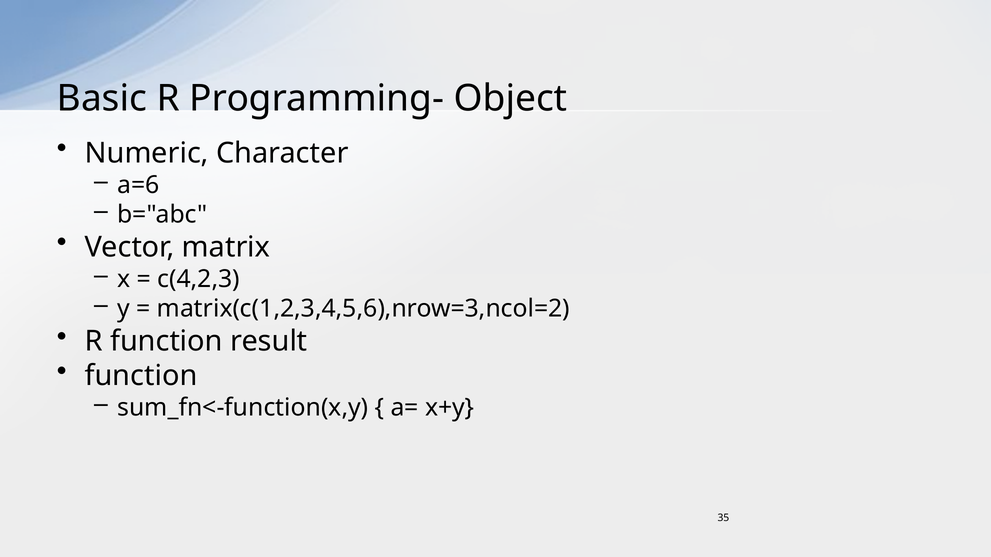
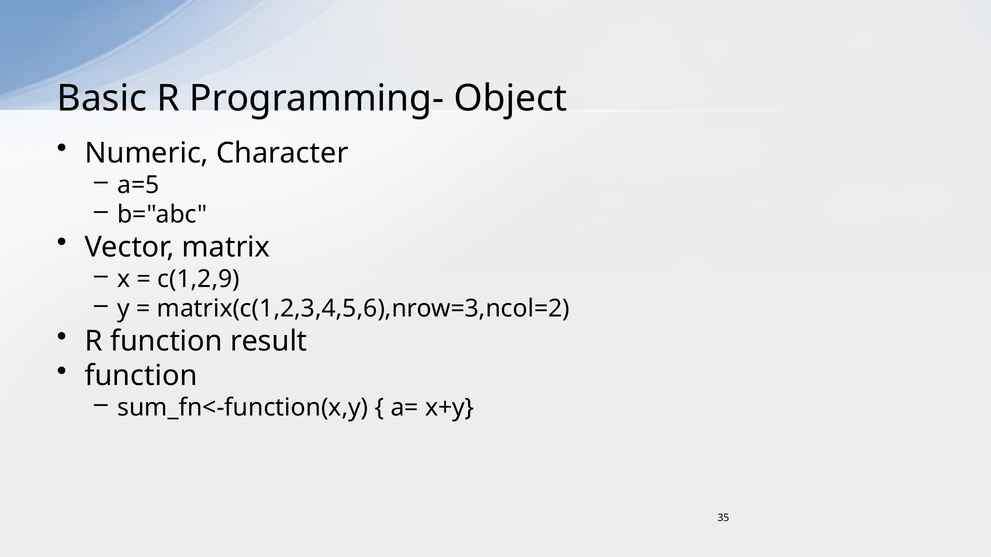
a=6: a=6 -> a=5
c(4,2,3: c(4,2,3 -> c(1,2,9
